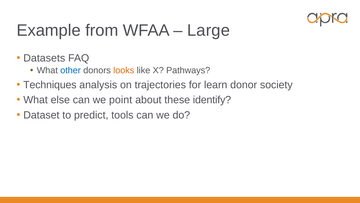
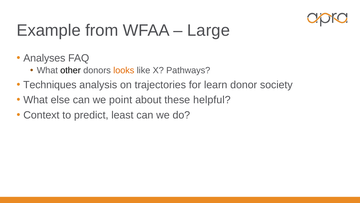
Datasets: Datasets -> Analyses
other colour: blue -> black
identify: identify -> helpful
Dataset: Dataset -> Context
tools: tools -> least
